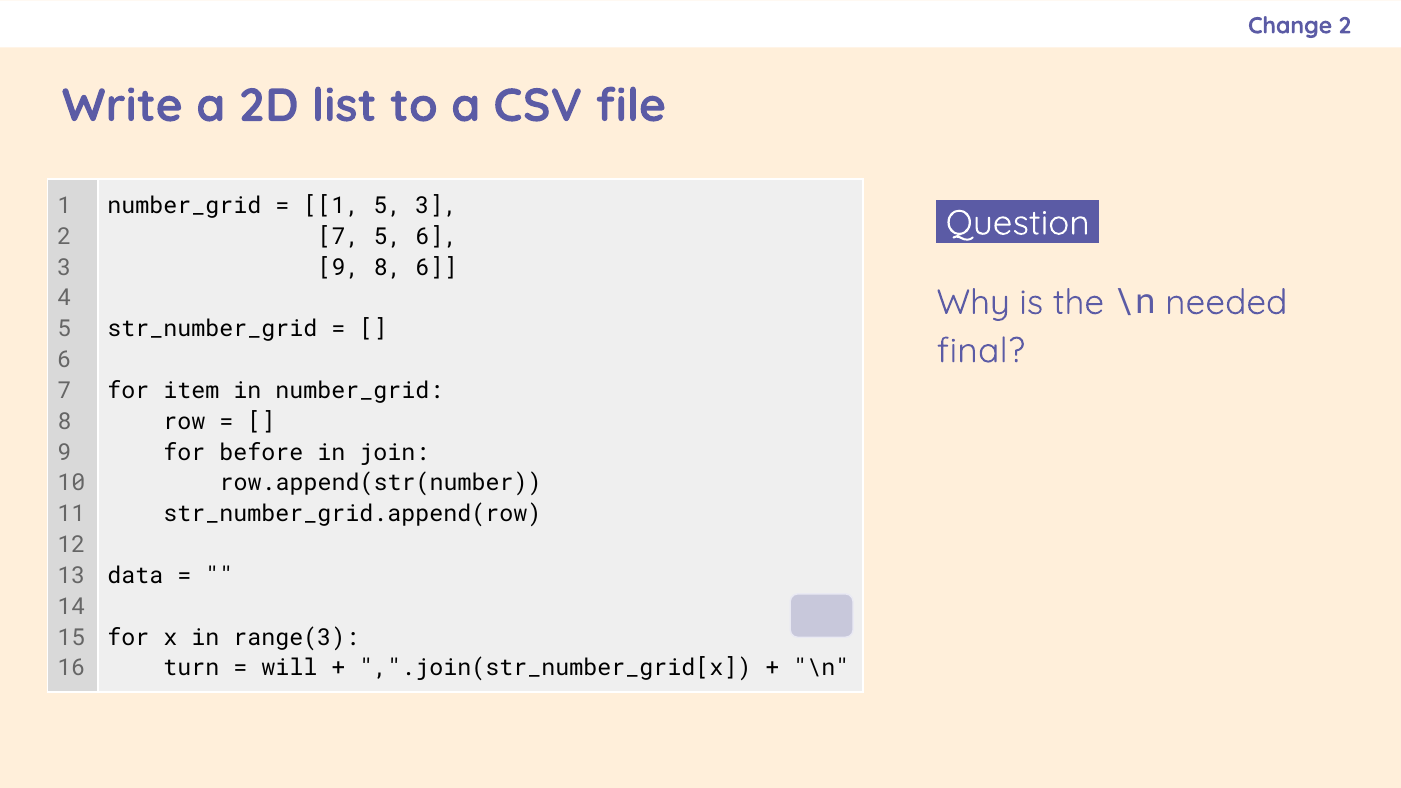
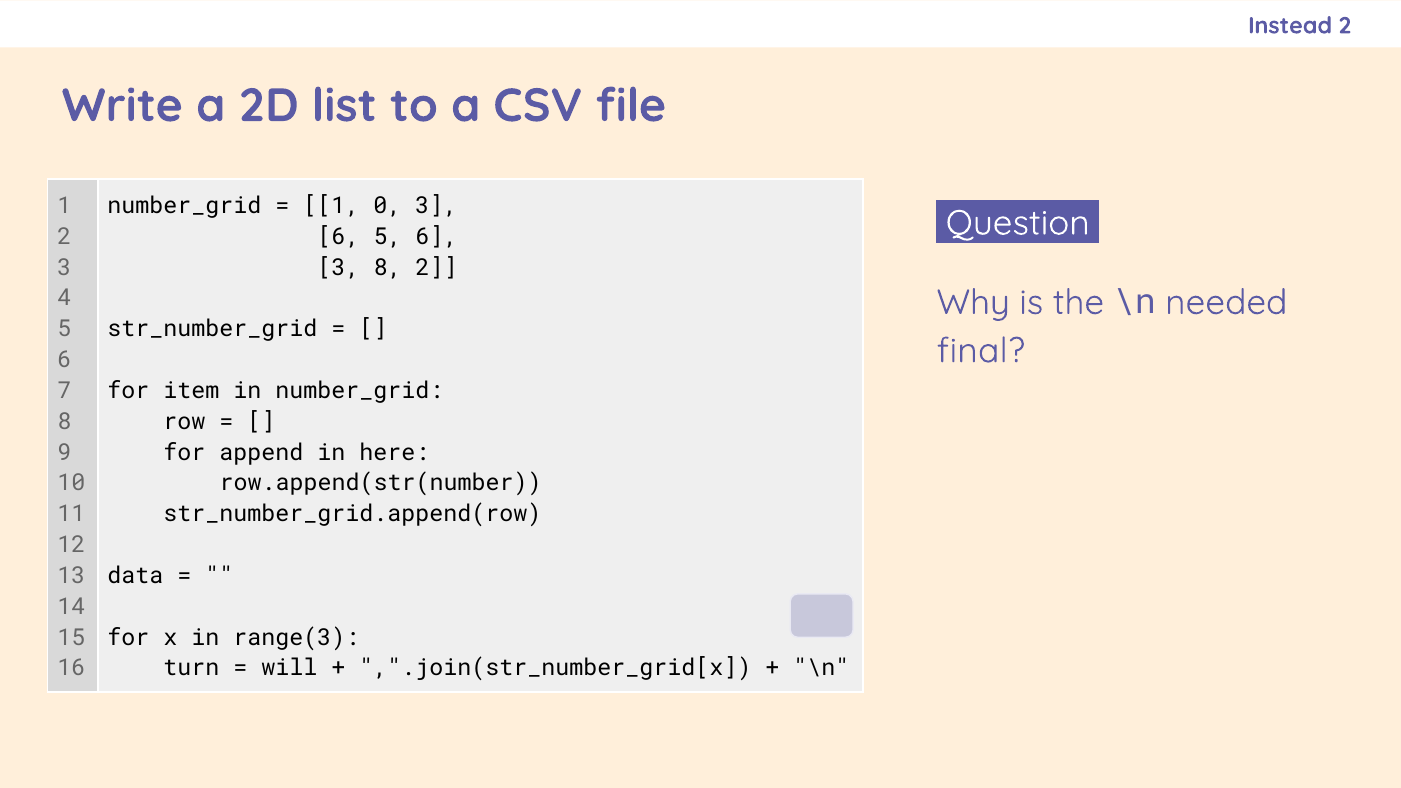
Change: Change -> Instead
1 5: 5 -> 0
7 at (339, 237): 7 -> 6
9 at (339, 267): 9 -> 3
8 6: 6 -> 2
before: before -> append
join: join -> here
